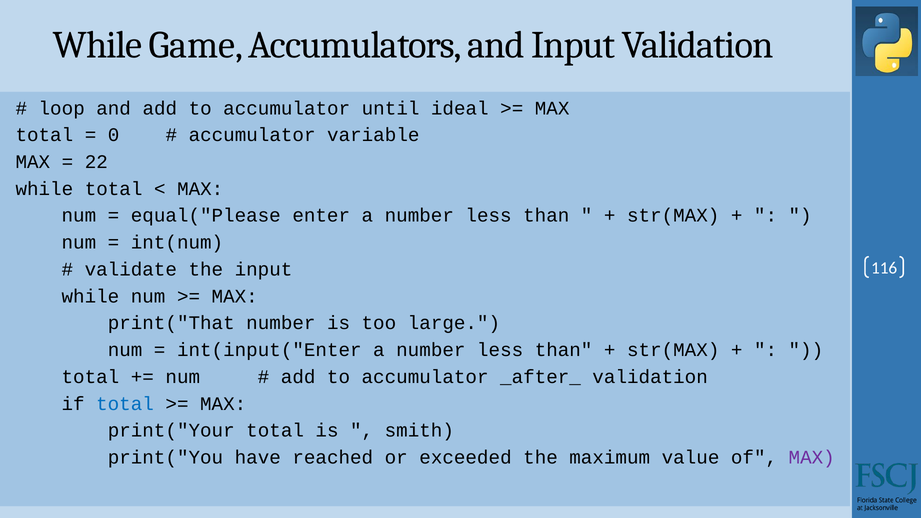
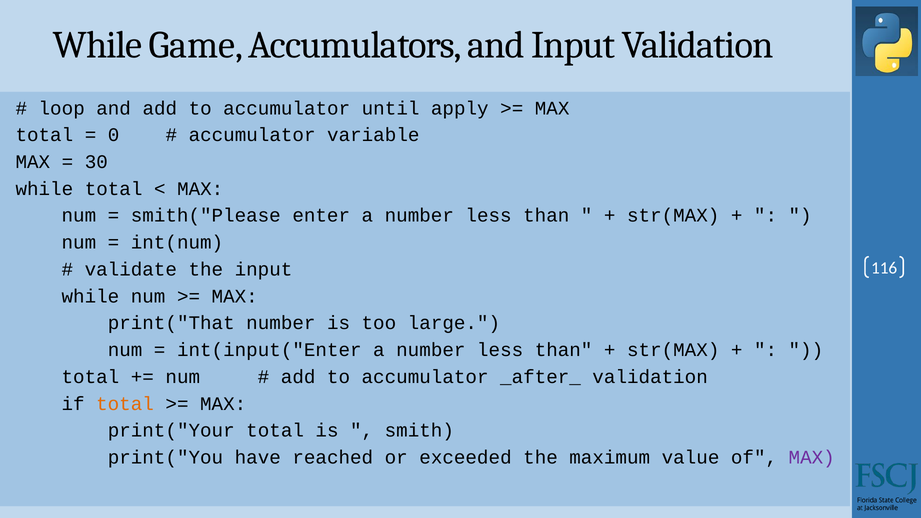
ideal: ideal -> apply
22: 22 -> 30
equal("Please: equal("Please -> smith("Please
total at (125, 404) colour: blue -> orange
